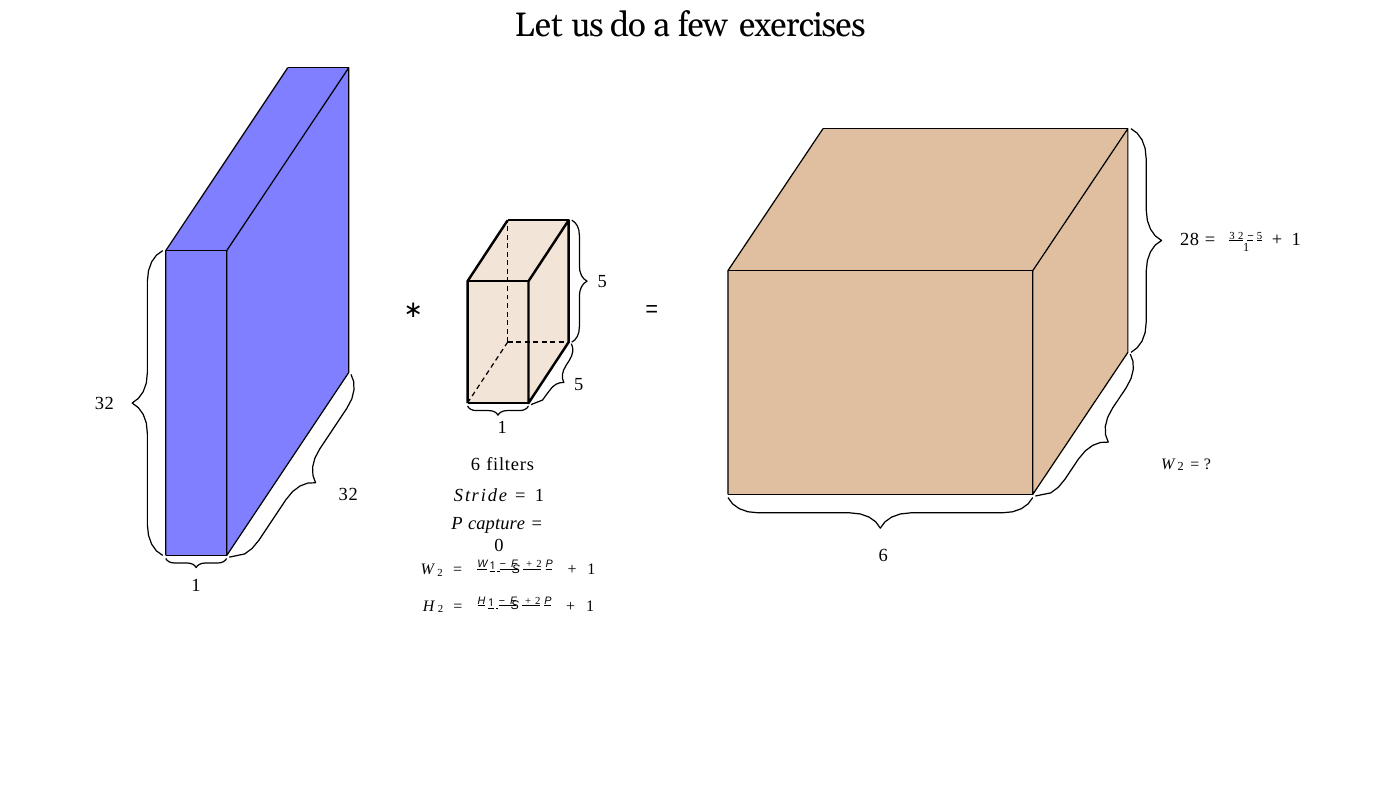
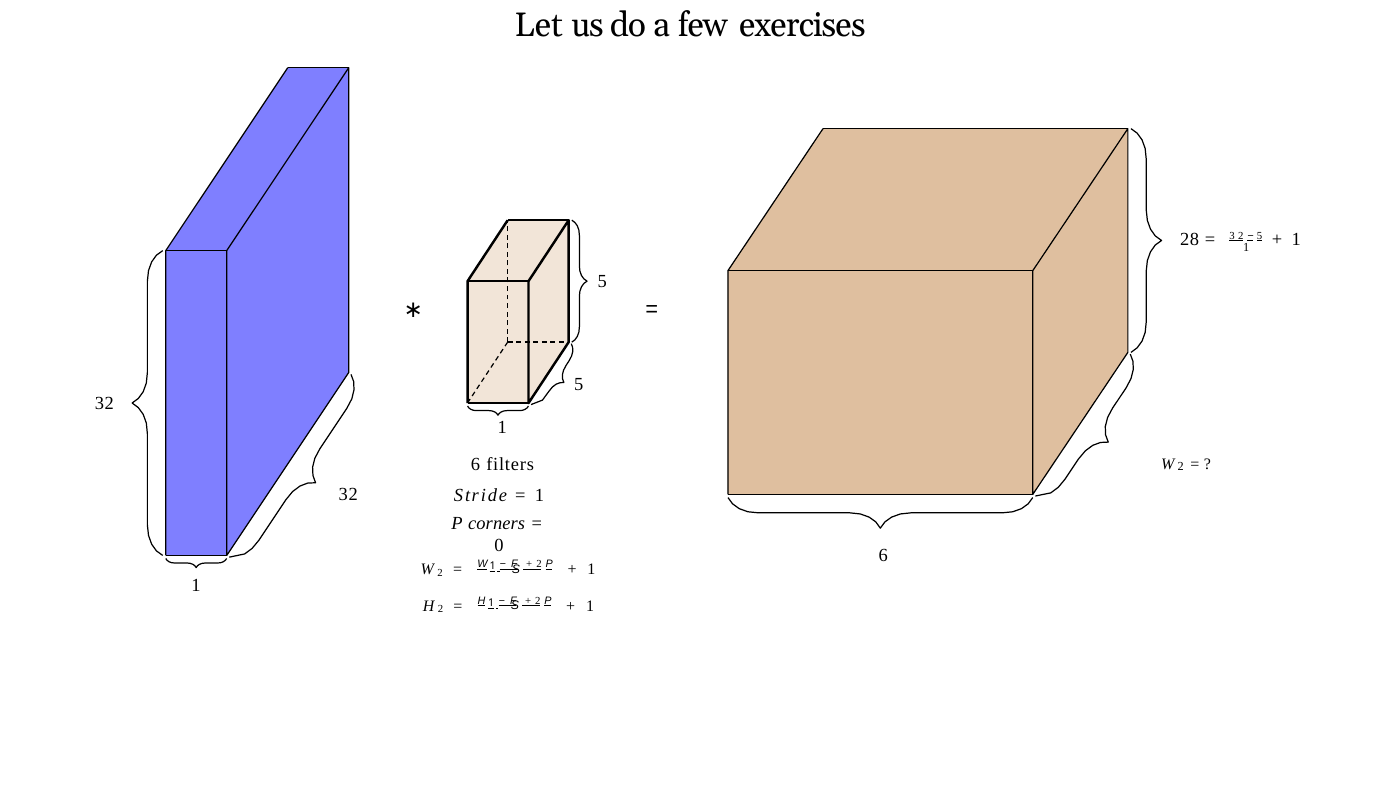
capture: capture -> corners
